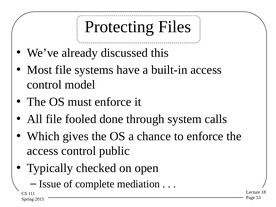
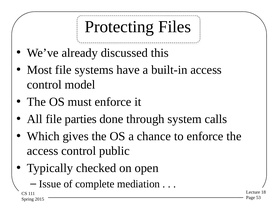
fooled: fooled -> parties
